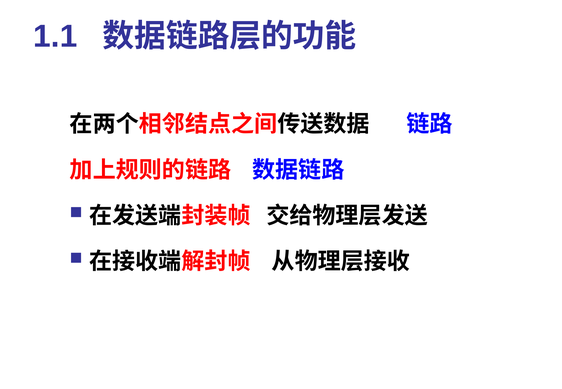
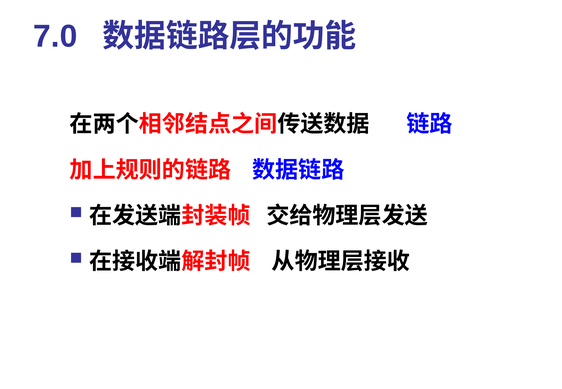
1.1: 1.1 -> 7.0
